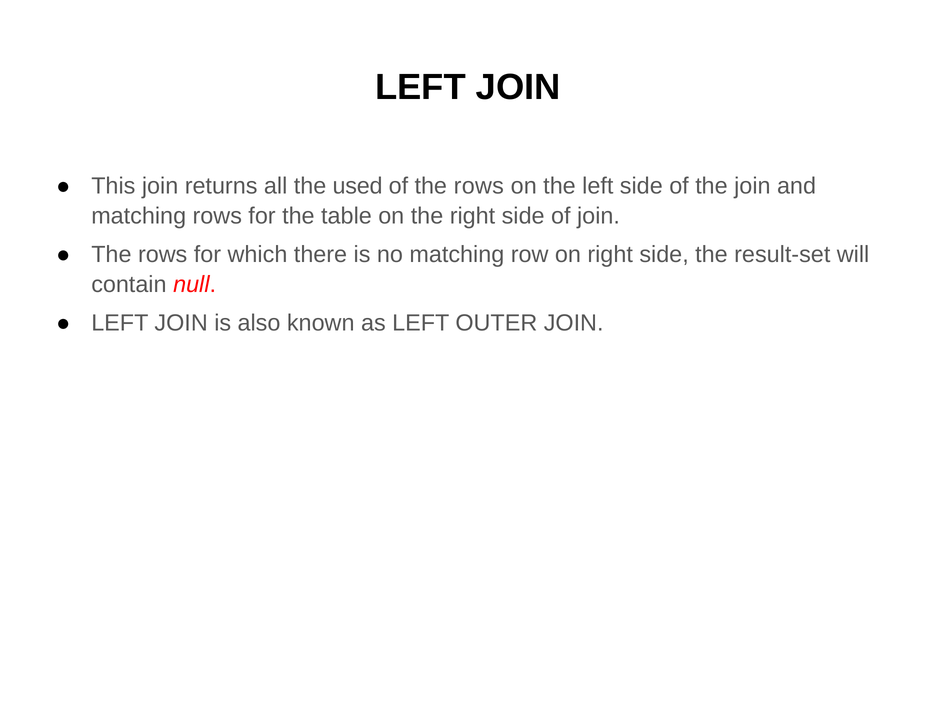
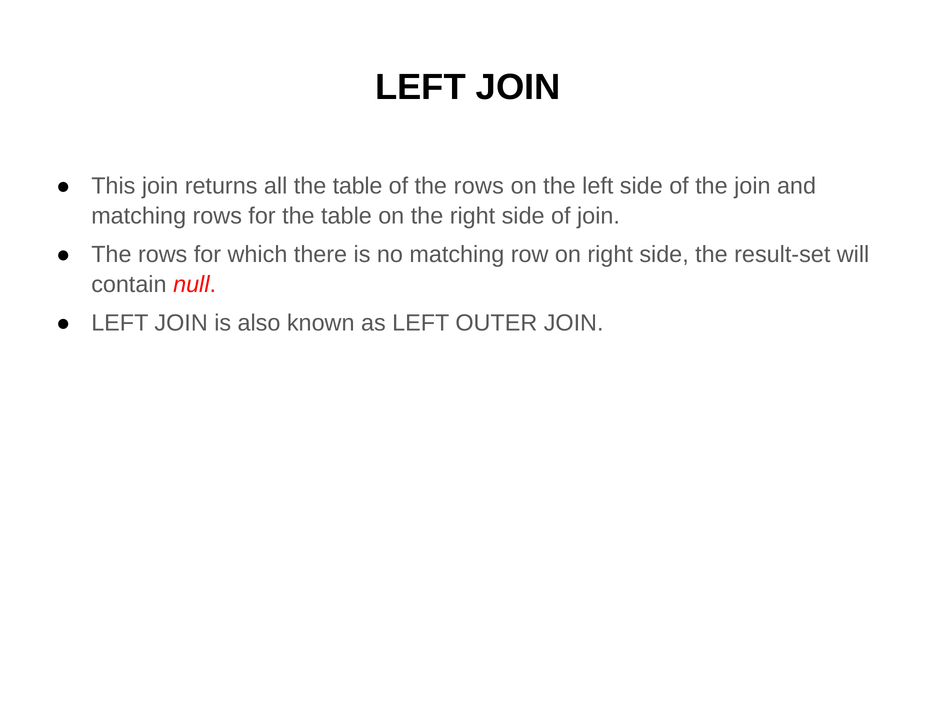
all the used: used -> table
